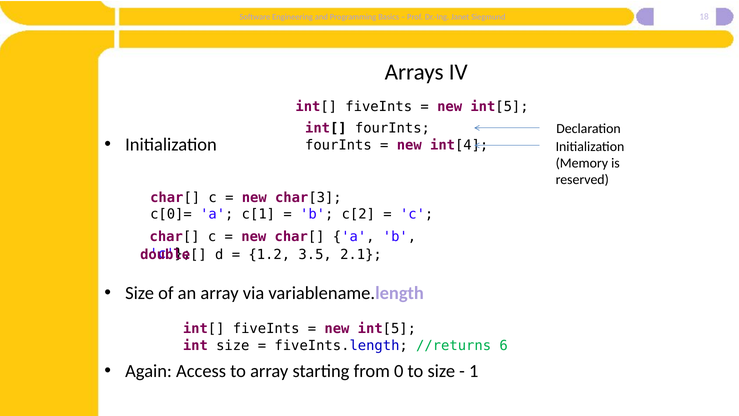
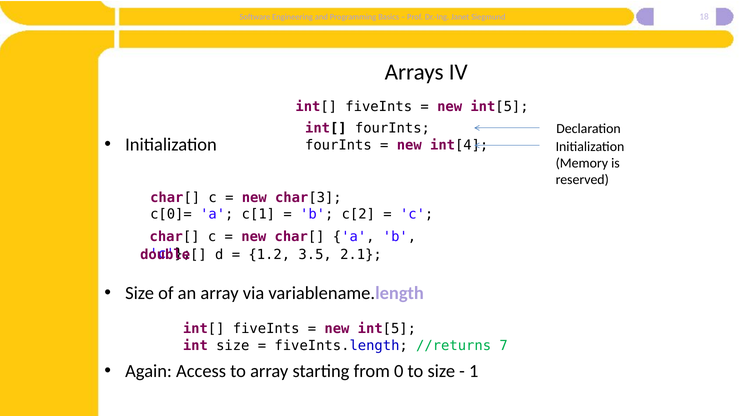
6: 6 -> 7
